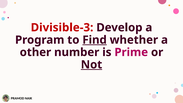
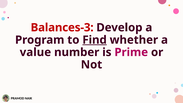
Divisible-3: Divisible-3 -> Balances-3
other: other -> value
Not underline: present -> none
